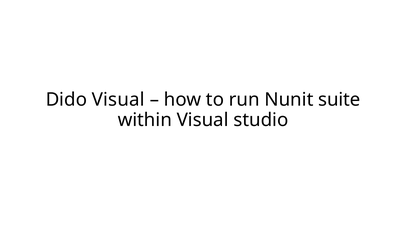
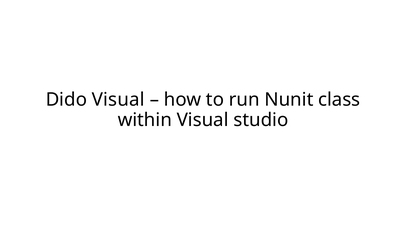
suite: suite -> class
